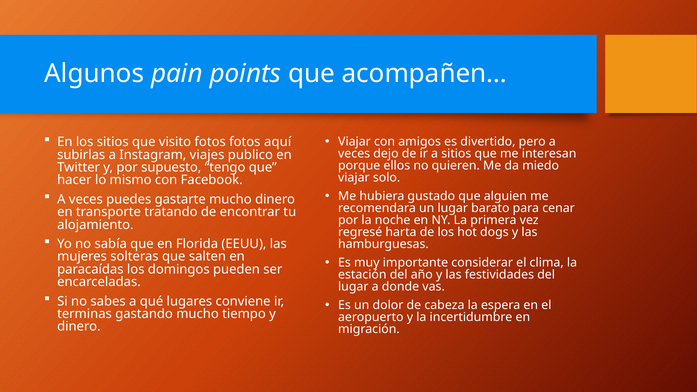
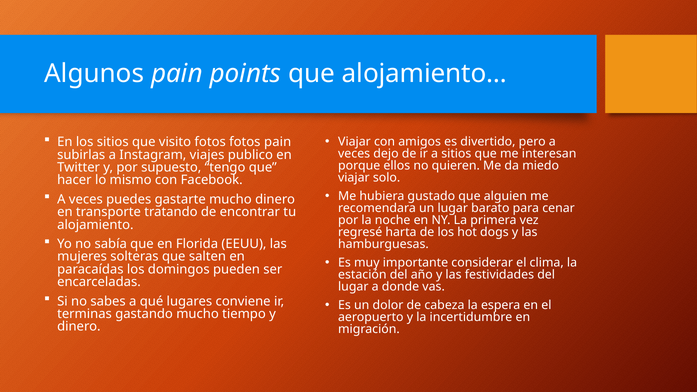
acompañen…: acompañen… -> alojamiento…
fotos aquí: aquí -> pain
